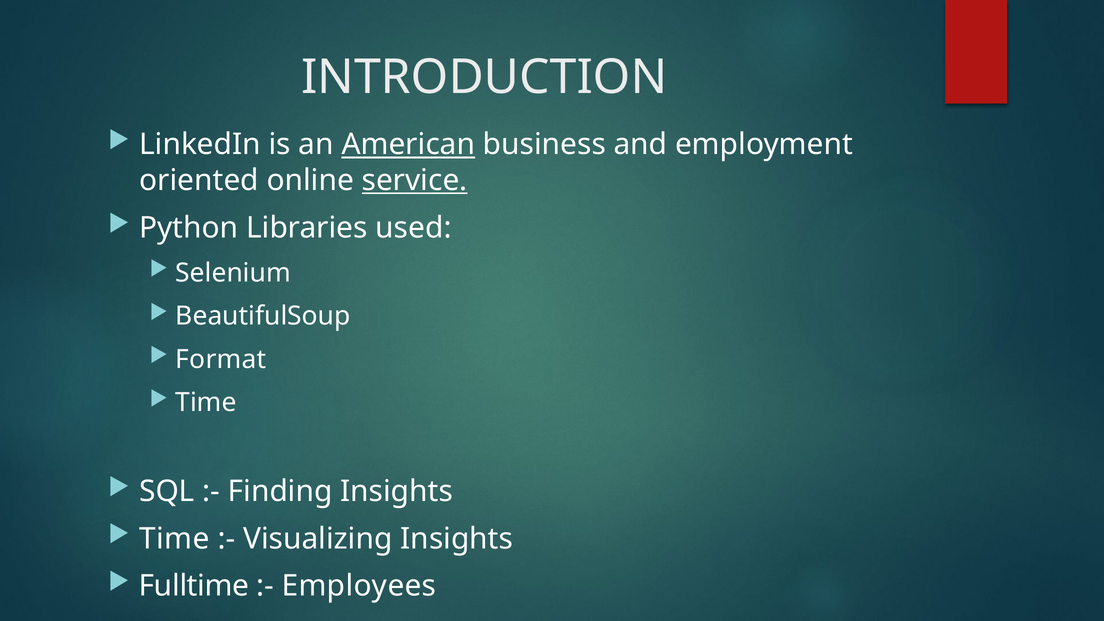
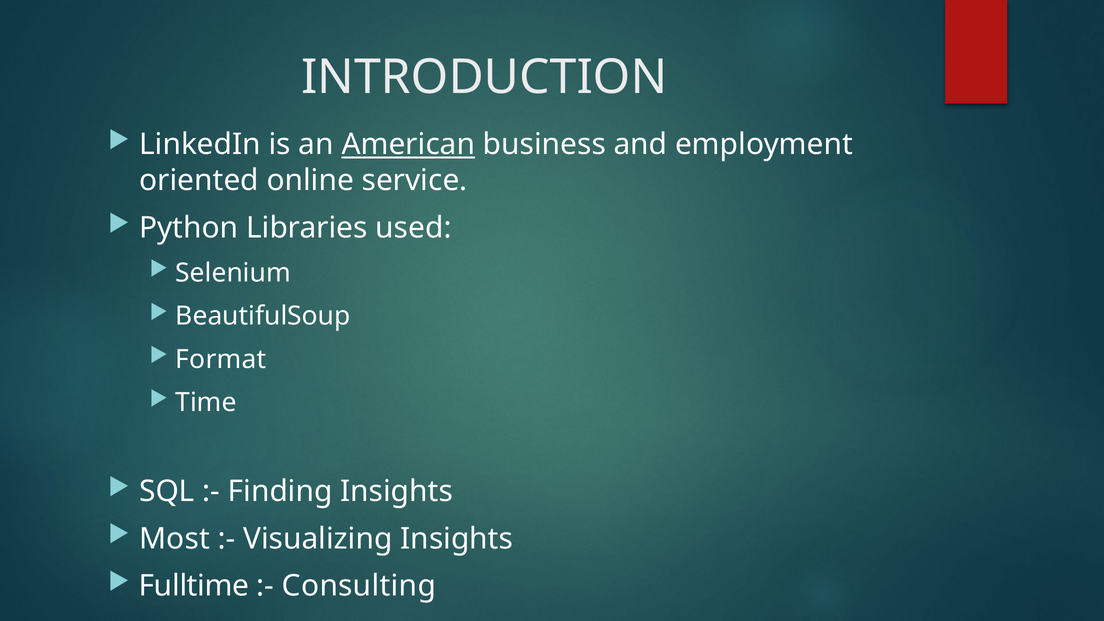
service underline: present -> none
Time at (175, 539): Time -> Most
Employees: Employees -> Consulting
